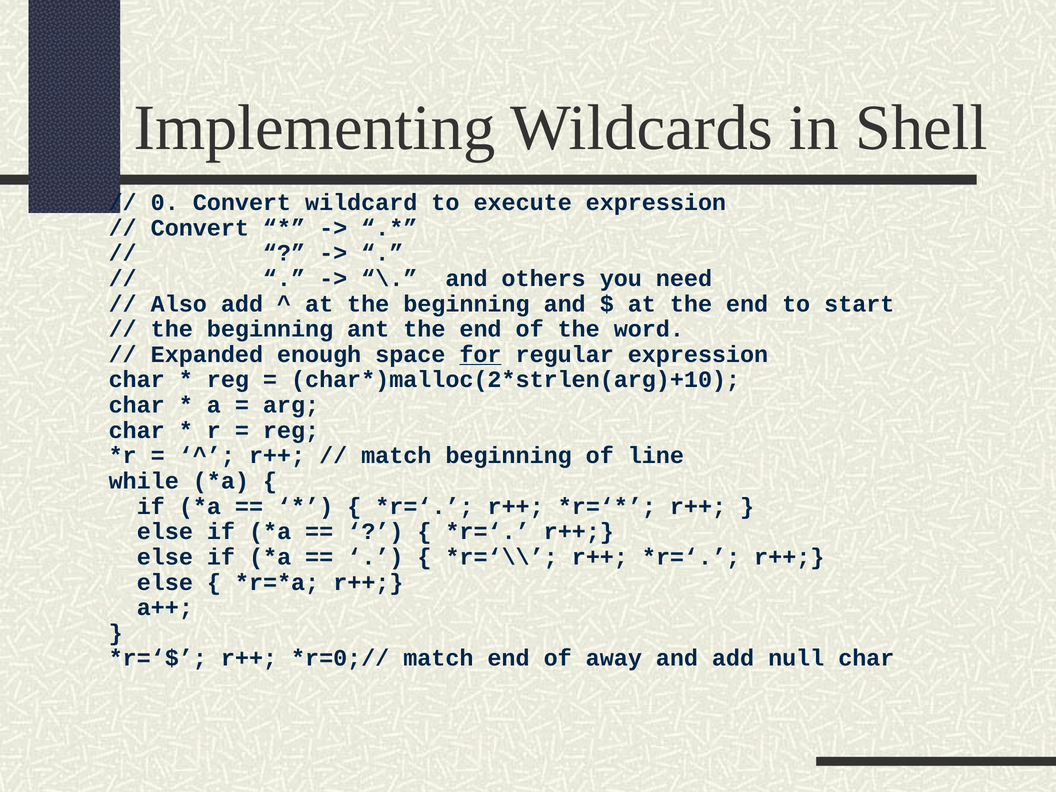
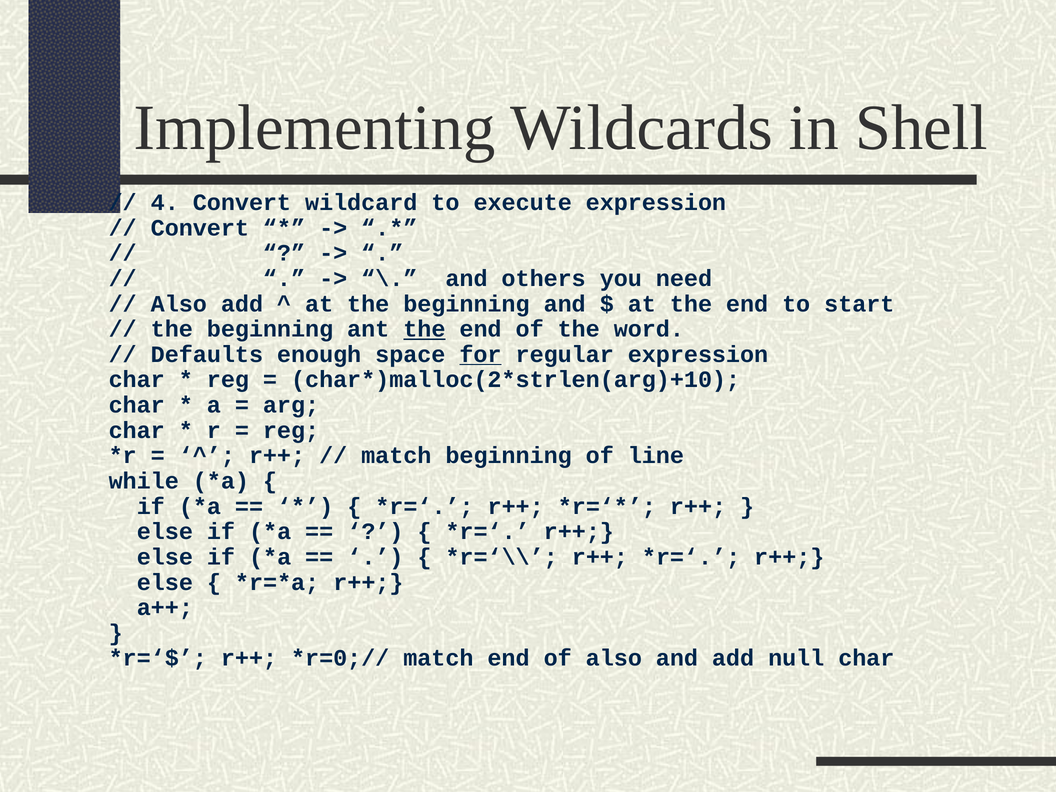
0: 0 -> 4
the at (424, 329) underline: none -> present
Expanded: Expanded -> Defaults
of away: away -> also
